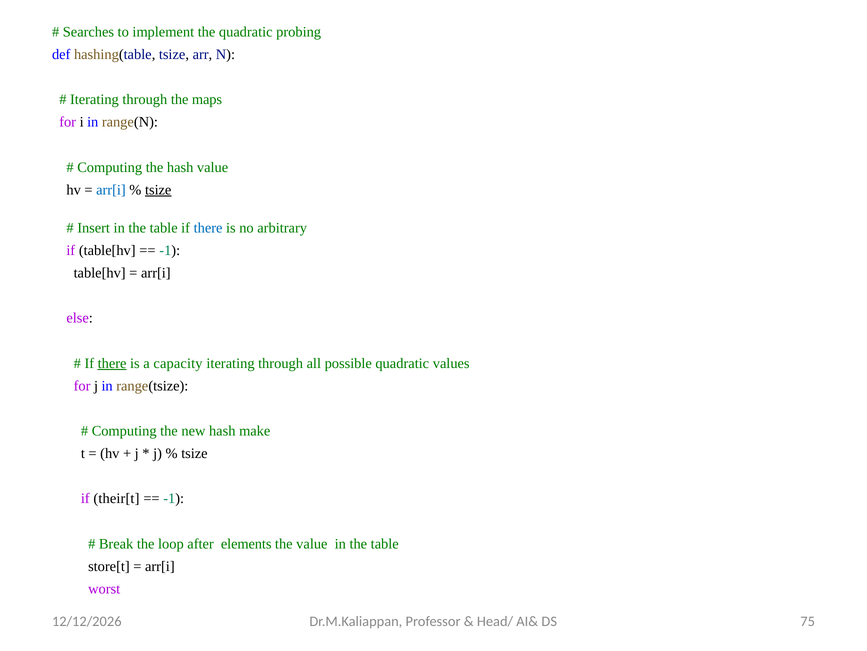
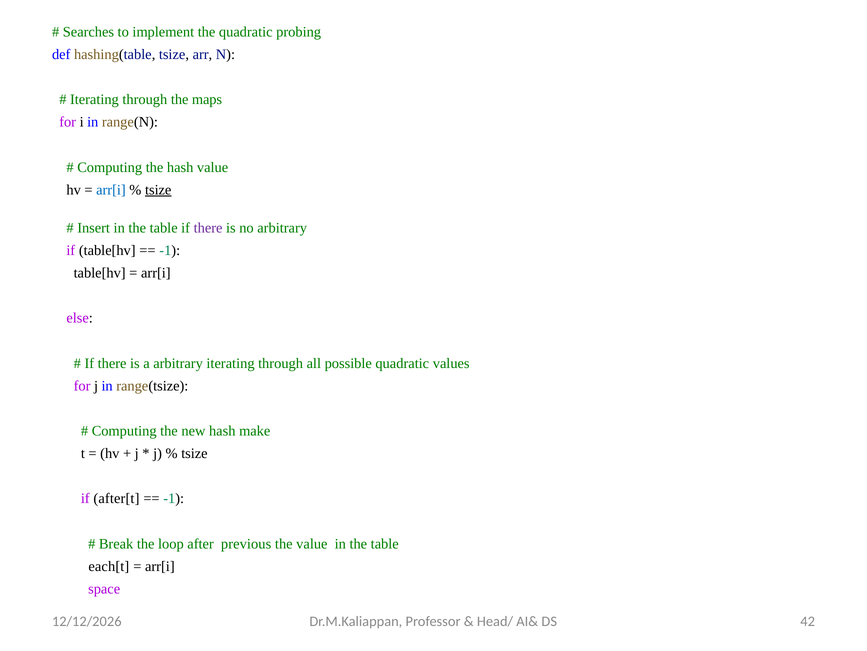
there at (208, 228) colour: blue -> purple
there at (112, 363) underline: present -> none
a capacity: capacity -> arbitrary
their[t: their[t -> after[t
elements: elements -> previous
store[t: store[t -> each[t
worst: worst -> space
75: 75 -> 42
